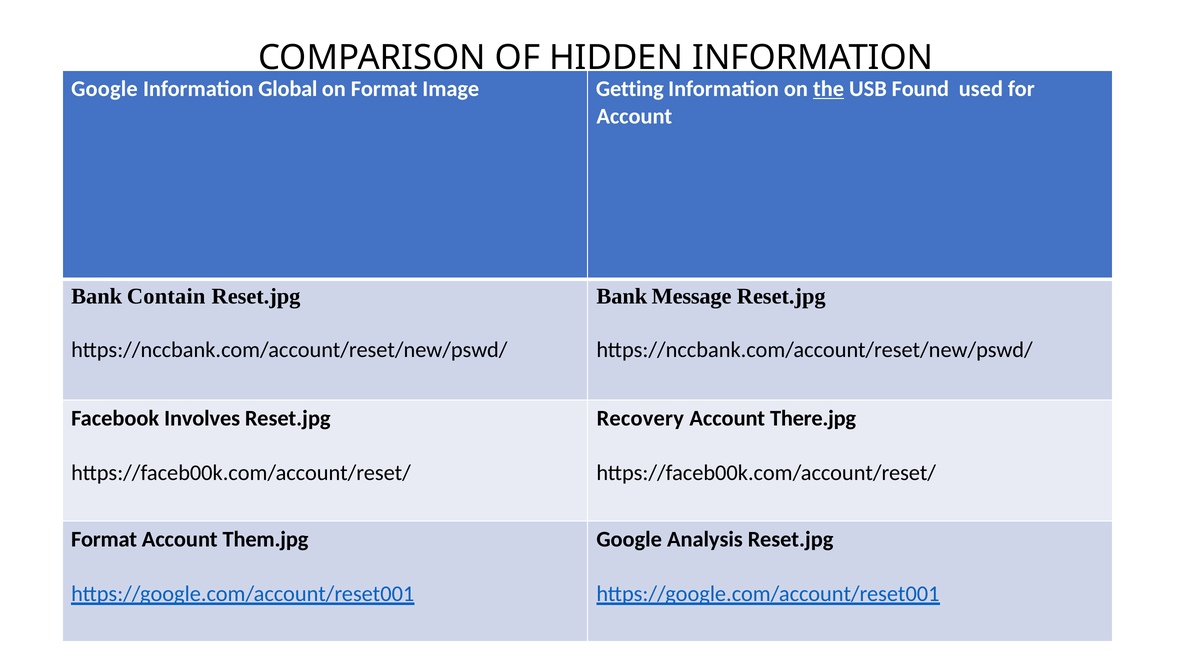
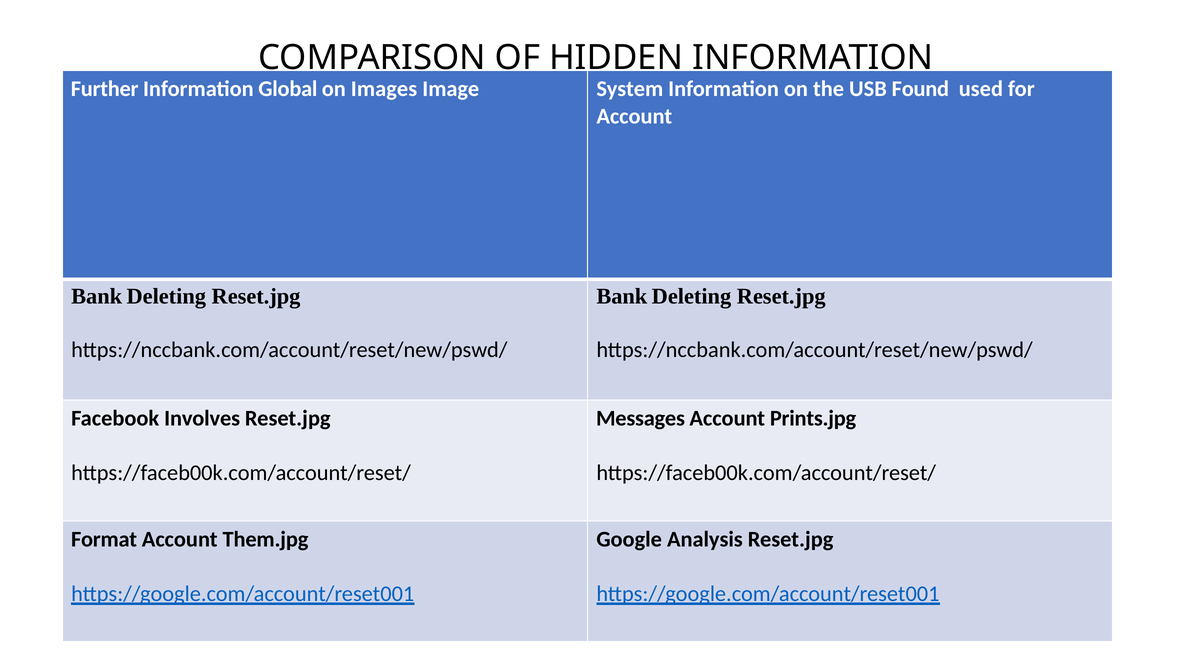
Google at (104, 89): Google -> Further
on Format: Format -> Images
Getting: Getting -> System
the underline: present -> none
Contain at (166, 296): Contain -> Deleting
Message at (692, 296): Message -> Deleting
Recovery: Recovery -> Messages
There.jpg: There.jpg -> Prints.jpg
